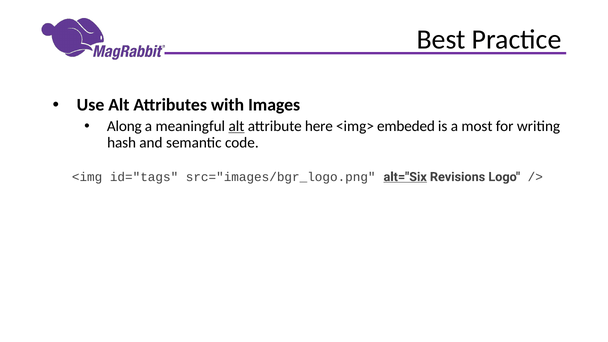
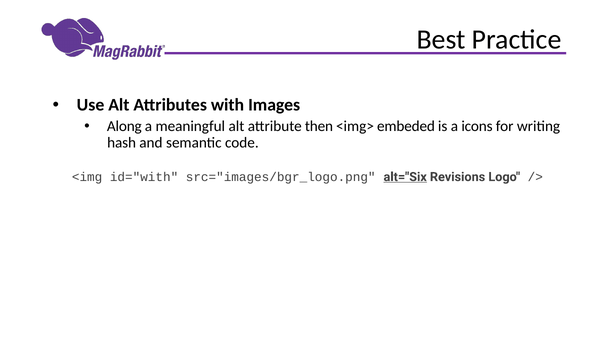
alt at (236, 126) underline: present -> none
here: here -> then
most: most -> icons
id="tags: id="tags -> id="with
